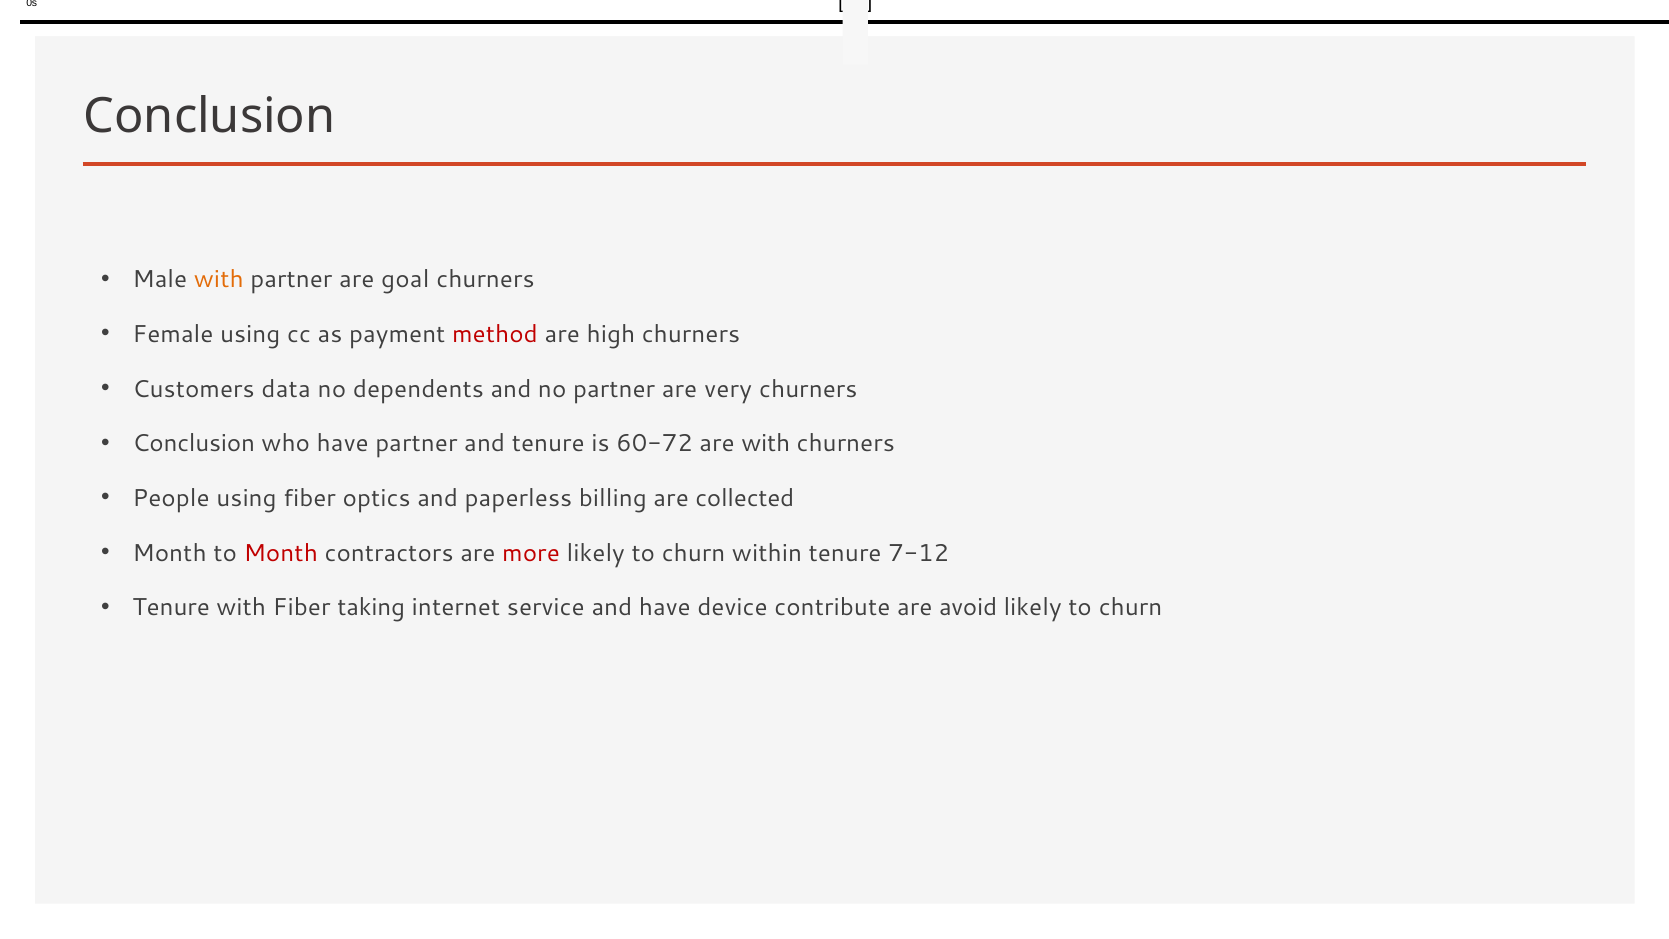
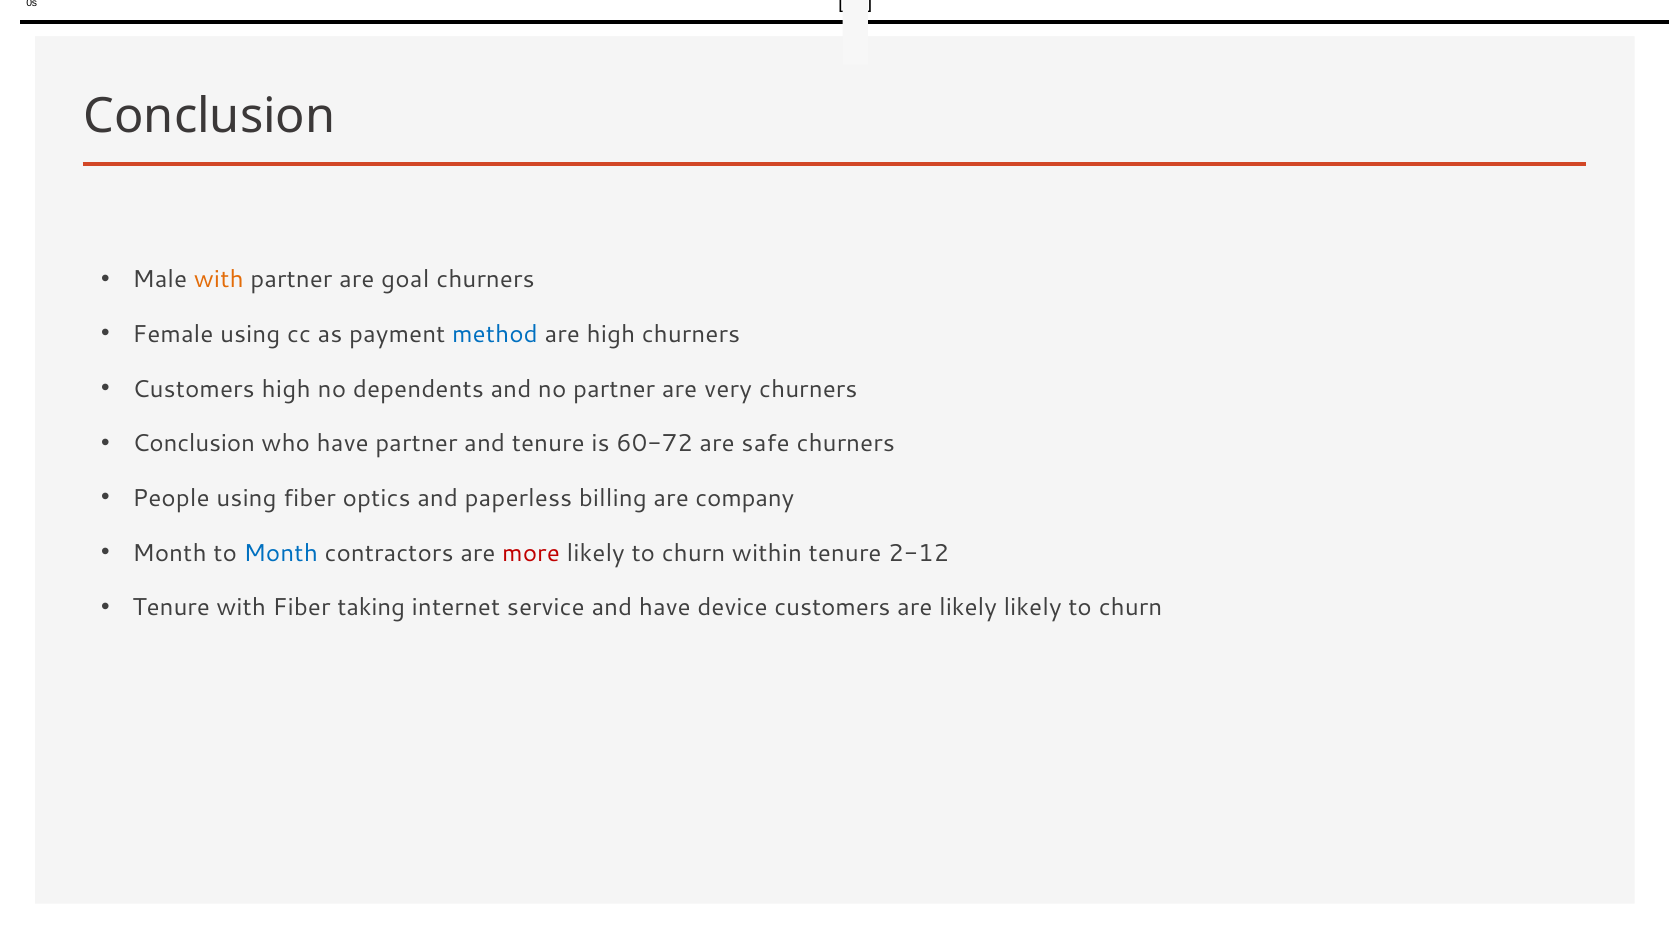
method colour: red -> blue
Customers data: data -> high
are with: with -> safe
collected: collected -> company
Month at (281, 553) colour: red -> blue
7-12: 7-12 -> 2-12
device contribute: contribute -> customers
are avoid: avoid -> likely
